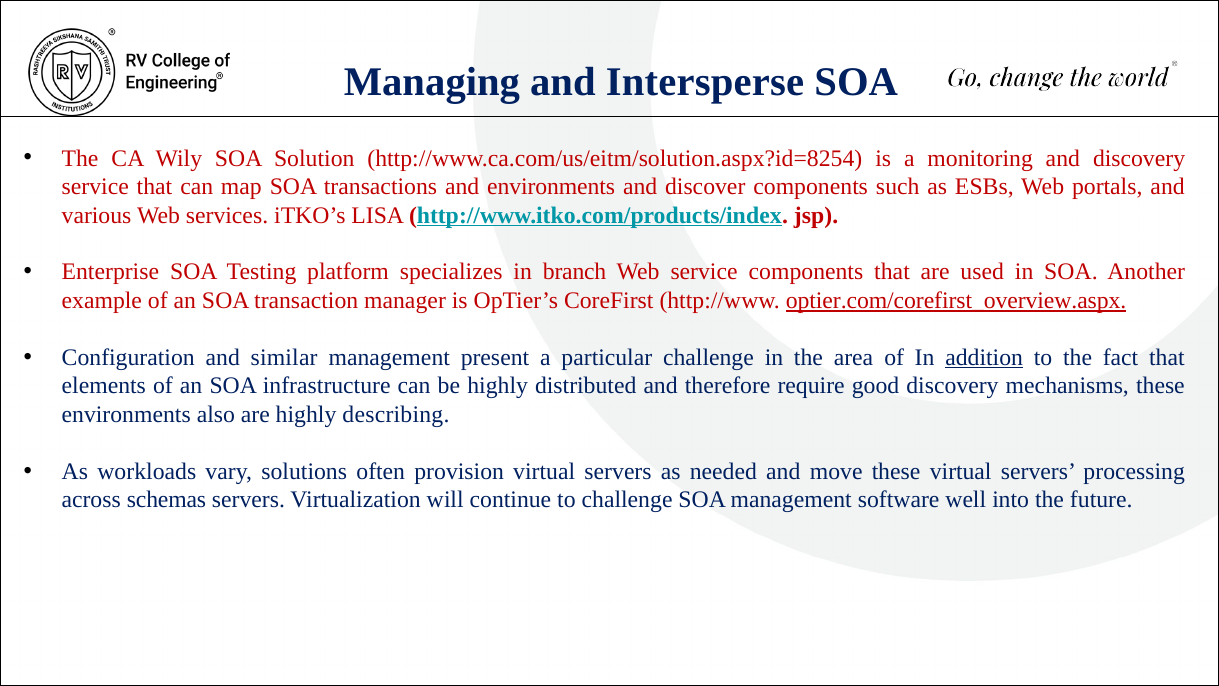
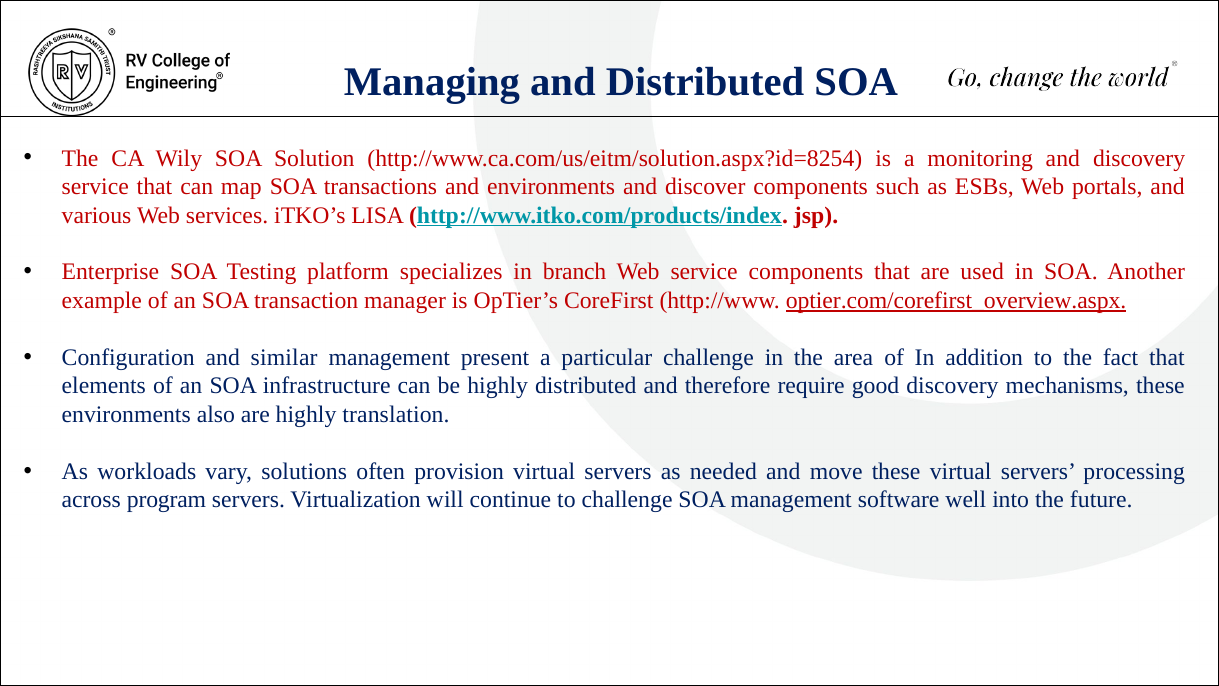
and Intersperse: Intersperse -> Distributed
addition underline: present -> none
describing: describing -> translation
schemas: schemas -> program
